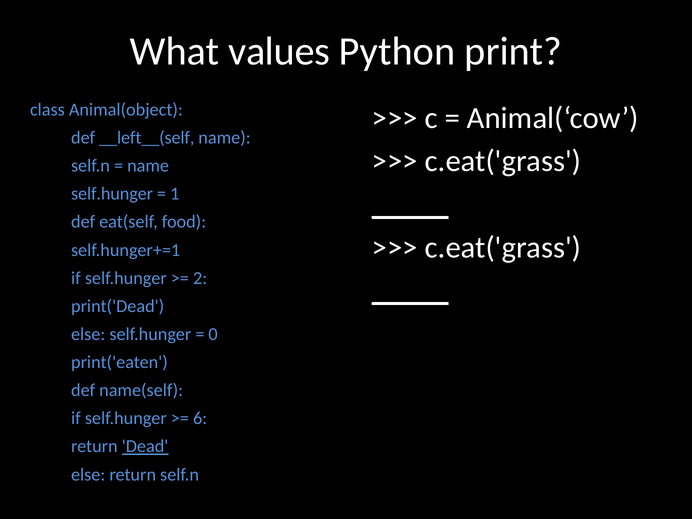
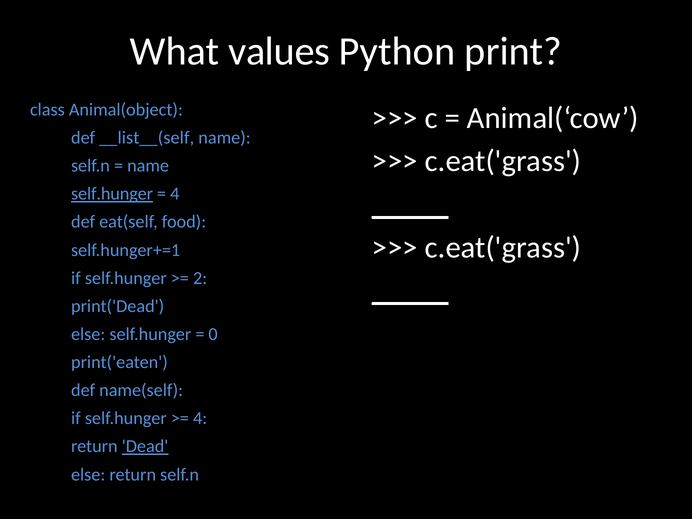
__left__(self: __left__(self -> __list__(self
self.hunger at (112, 194) underline: none -> present
1 at (175, 194): 1 -> 4
6 at (200, 418): 6 -> 4
